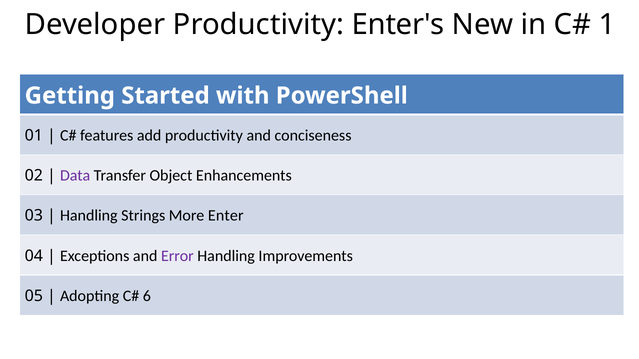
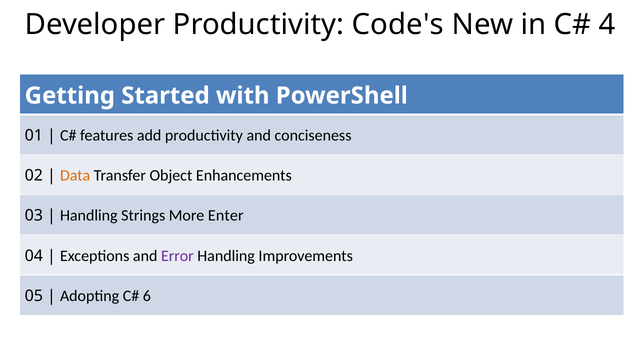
Enter's: Enter's -> Code's
1: 1 -> 4
Data colour: purple -> orange
